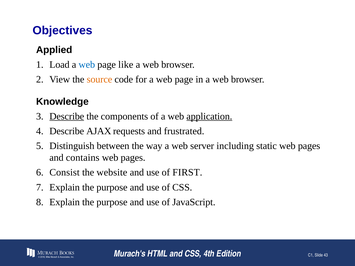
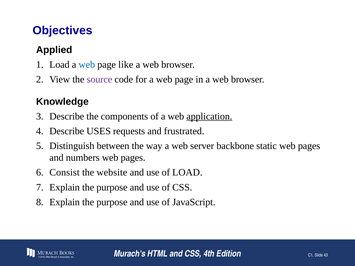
source colour: orange -> purple
Describe at (67, 116) underline: present -> none
AJAX: AJAX -> USES
including: including -> backbone
contains: contains -> numbers
of FIRST: FIRST -> LOAD
